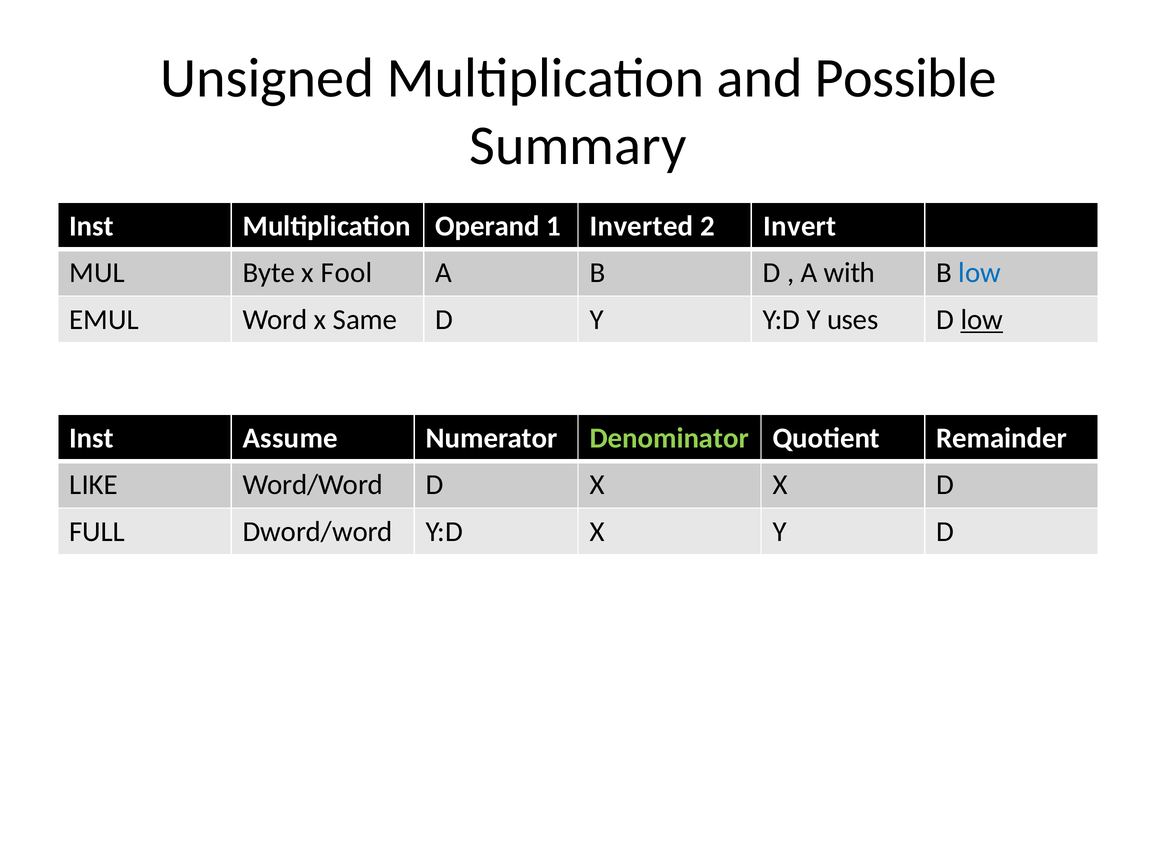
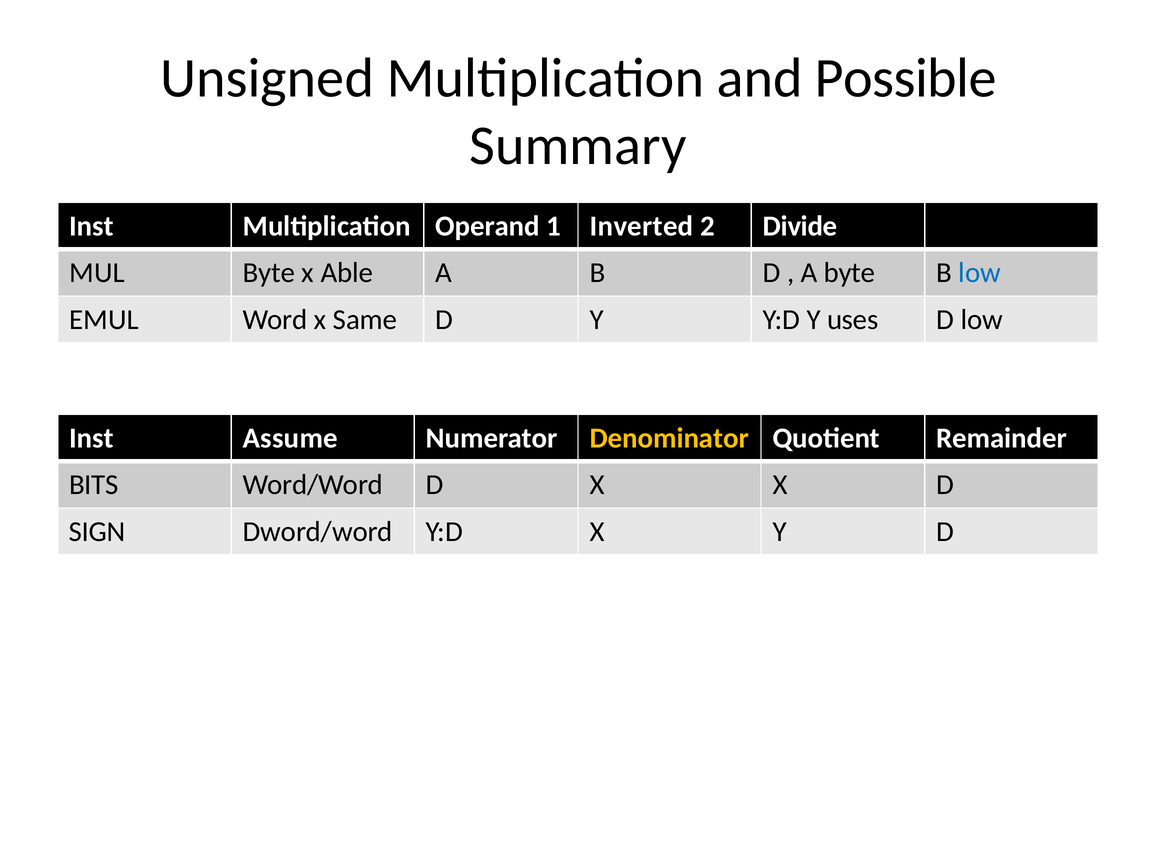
Invert: Invert -> Divide
Fool: Fool -> Able
A with: with -> byte
low at (982, 320) underline: present -> none
Denominator colour: light green -> yellow
LIKE: LIKE -> BITS
FULL: FULL -> SIGN
